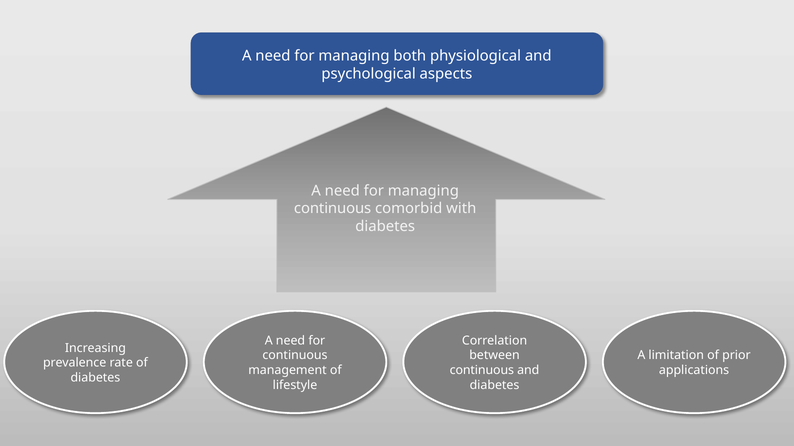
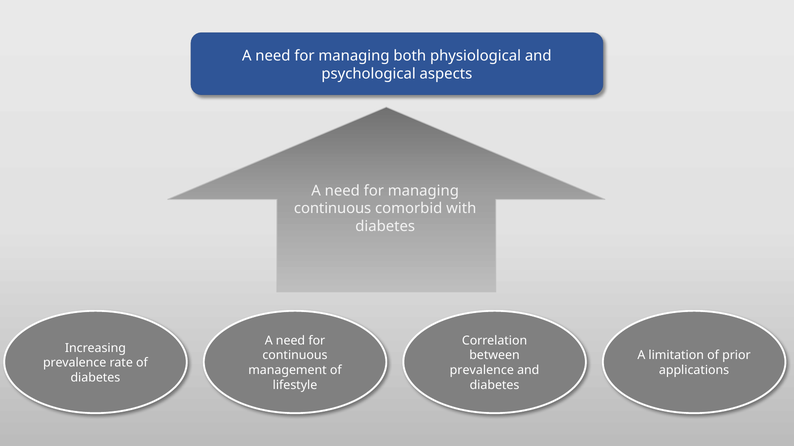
continuous at (482, 371): continuous -> prevalence
